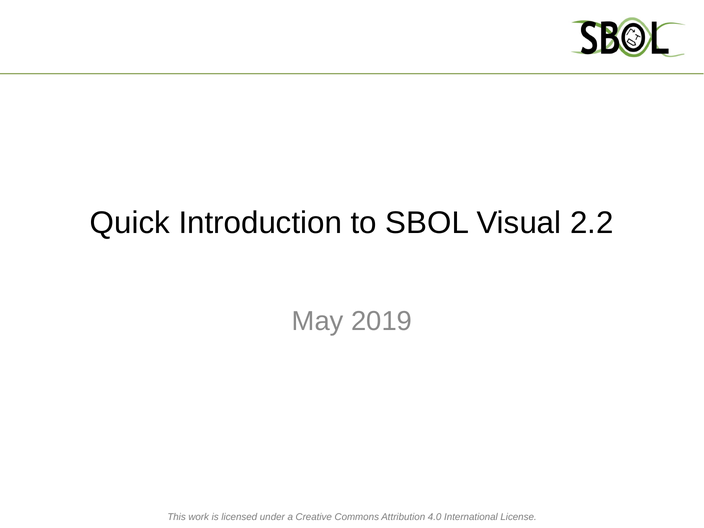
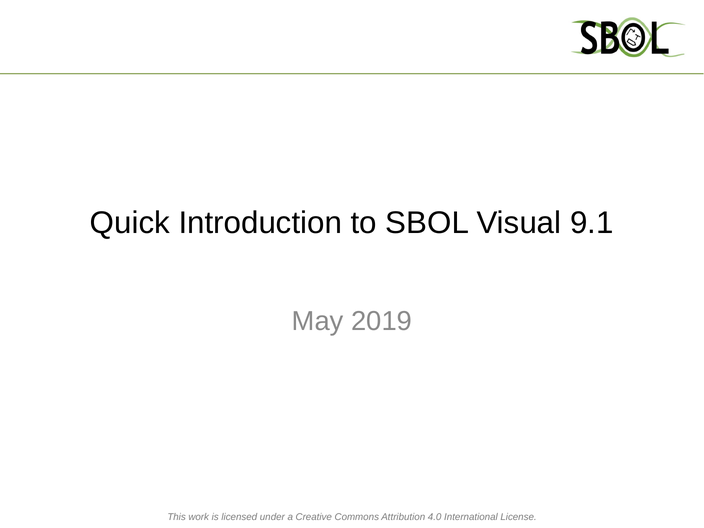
2.2: 2.2 -> 9.1
